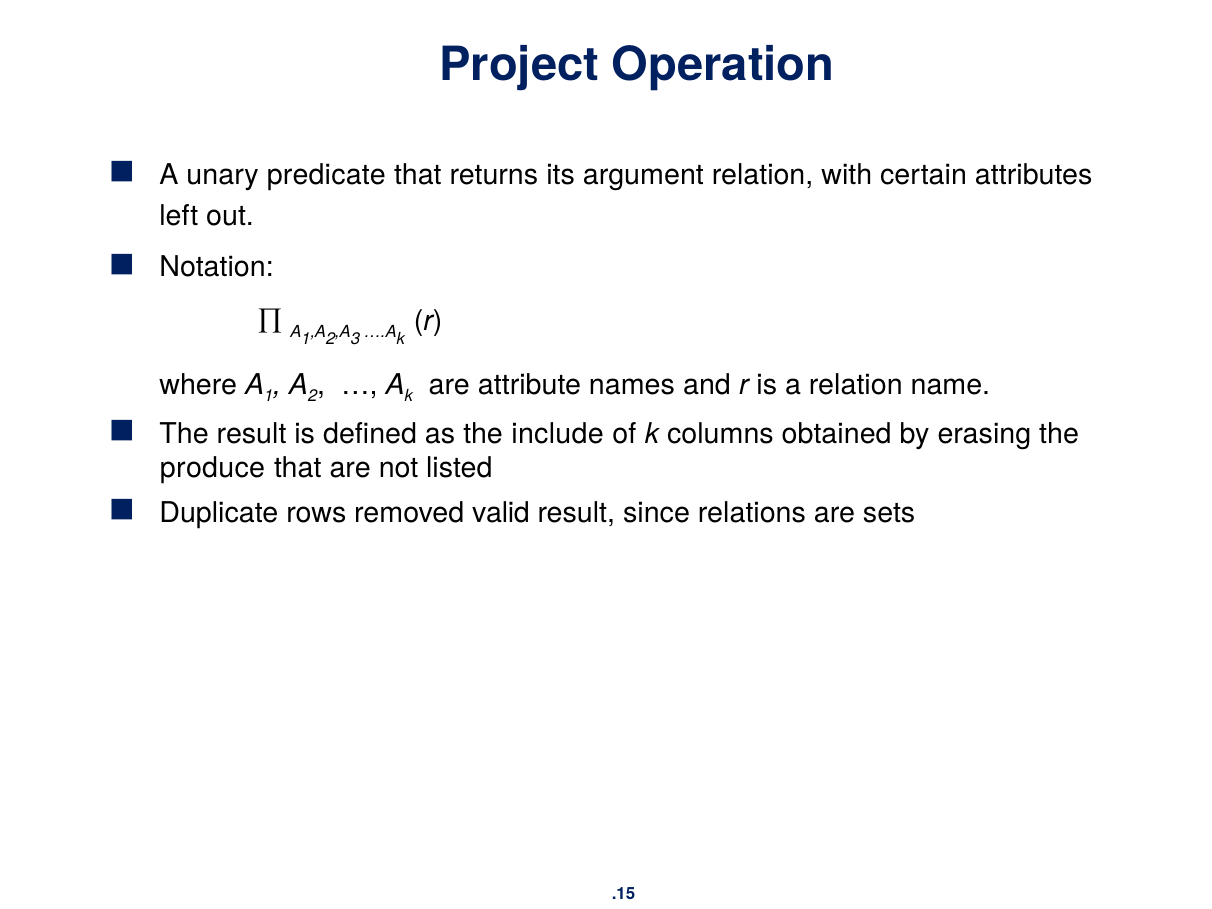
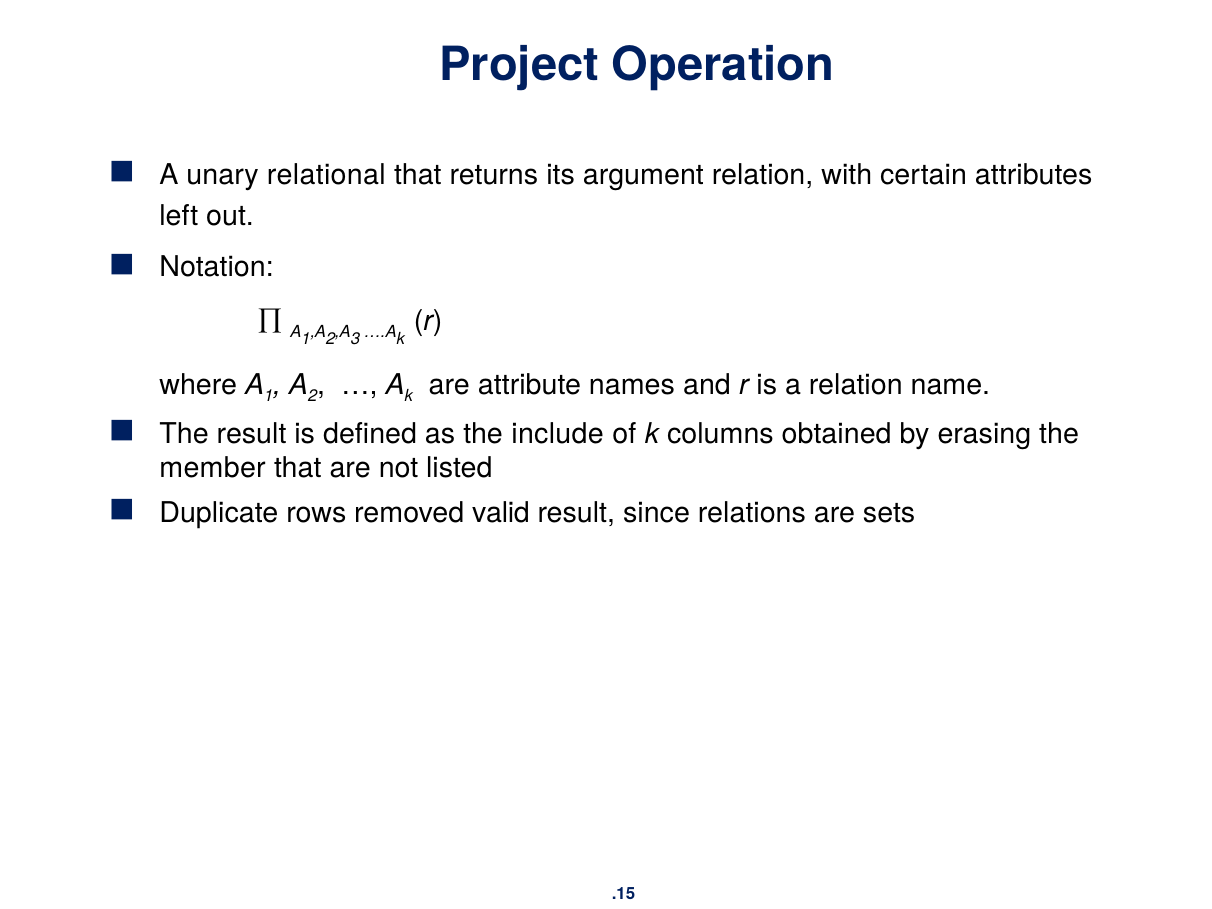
predicate: predicate -> relational
produce: produce -> member
